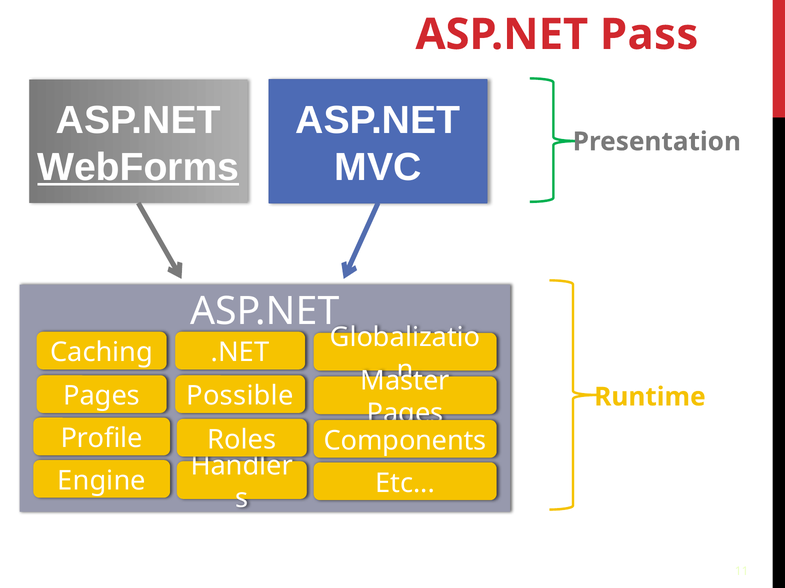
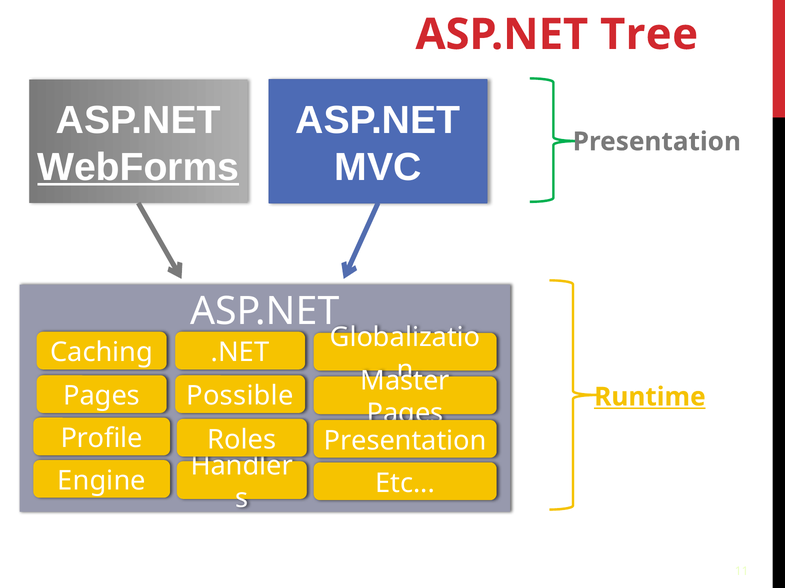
Pass: Pass -> Tree
Runtime underline: none -> present
Components at (405, 441): Components -> Presentation
